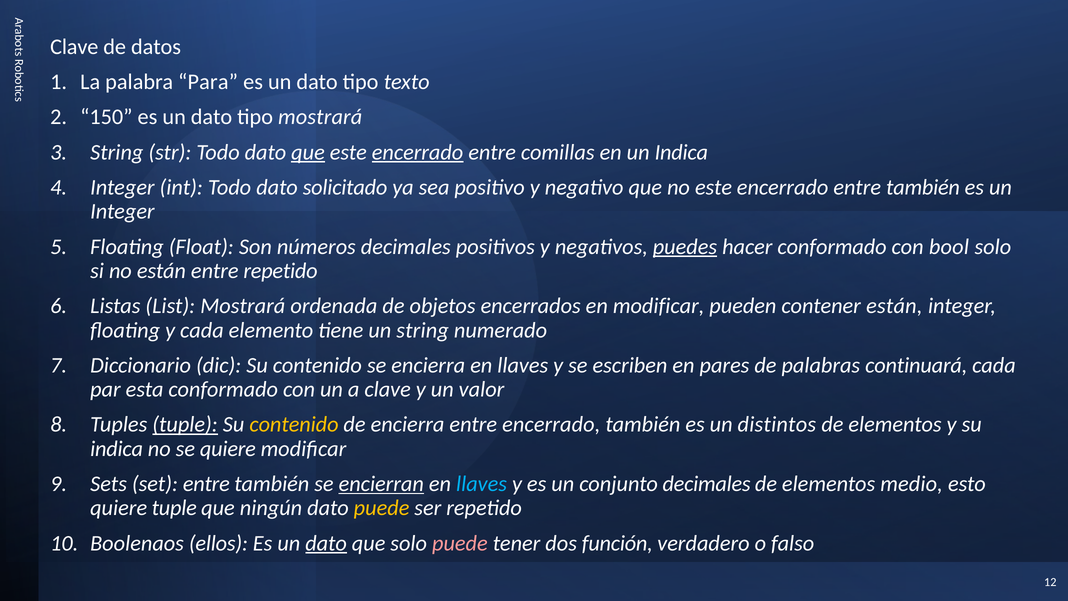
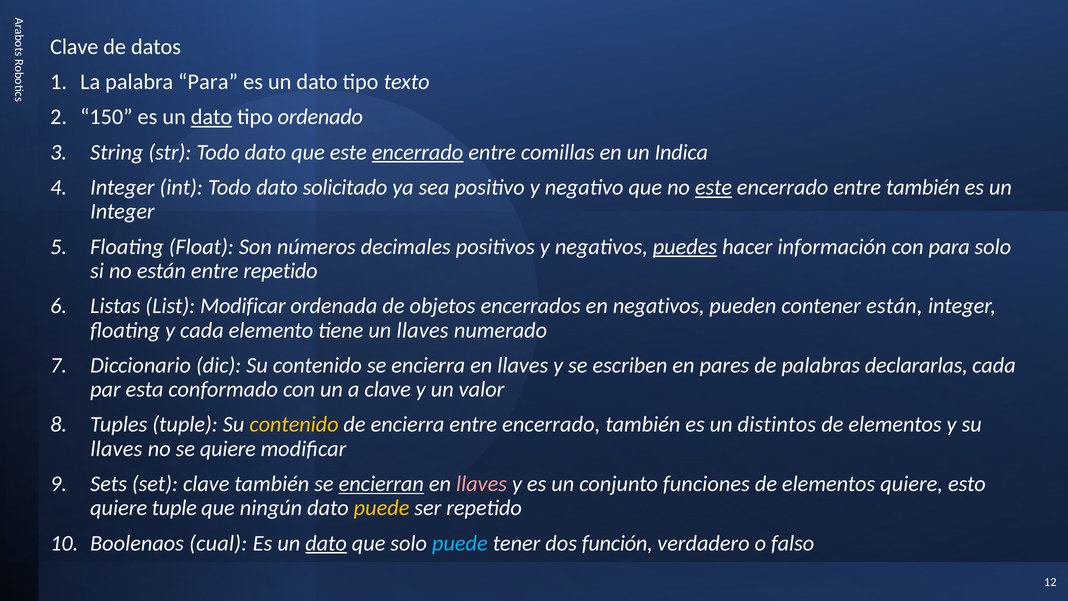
dato at (211, 117) underline: none -> present
tipo mostrará: mostrará -> ordenado
que at (308, 152) underline: present -> none
este at (714, 187) underline: none -> present
hacer conformado: conformado -> información
con bool: bool -> para
List Mostrará: Mostrará -> Modificar
en modificar: modificar -> negativos
un string: string -> llaves
continuará: continuará -> declararlas
tuple at (185, 424) underline: present -> none
indica at (117, 449): indica -> llaves
set entre: entre -> clave
llaves at (482, 484) colour: light blue -> pink
conjunto decimales: decimales -> funciones
elementos medio: medio -> quiere
ellos: ellos -> cual
puede at (460, 543) colour: pink -> light blue
